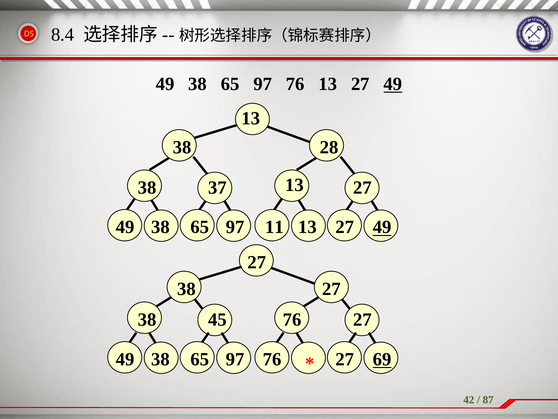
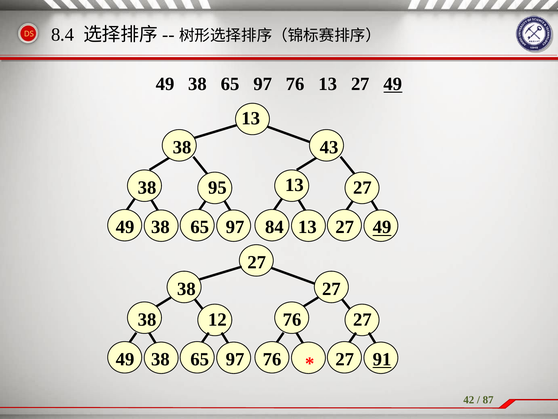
28: 28 -> 43
37: 37 -> 95
11: 11 -> 84
45: 45 -> 12
69: 69 -> 91
